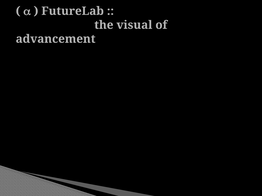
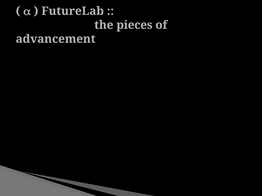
visual: visual -> pieces
